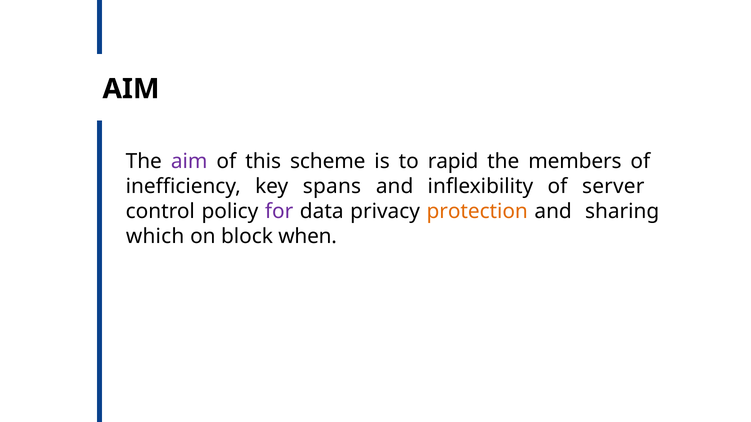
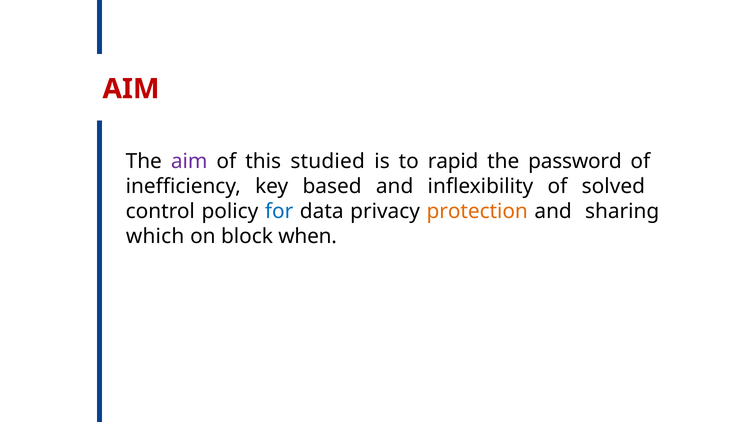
AIM at (131, 89) colour: black -> red
scheme: scheme -> studied
members: members -> password
spans: spans -> based
server: server -> solved
for colour: purple -> blue
